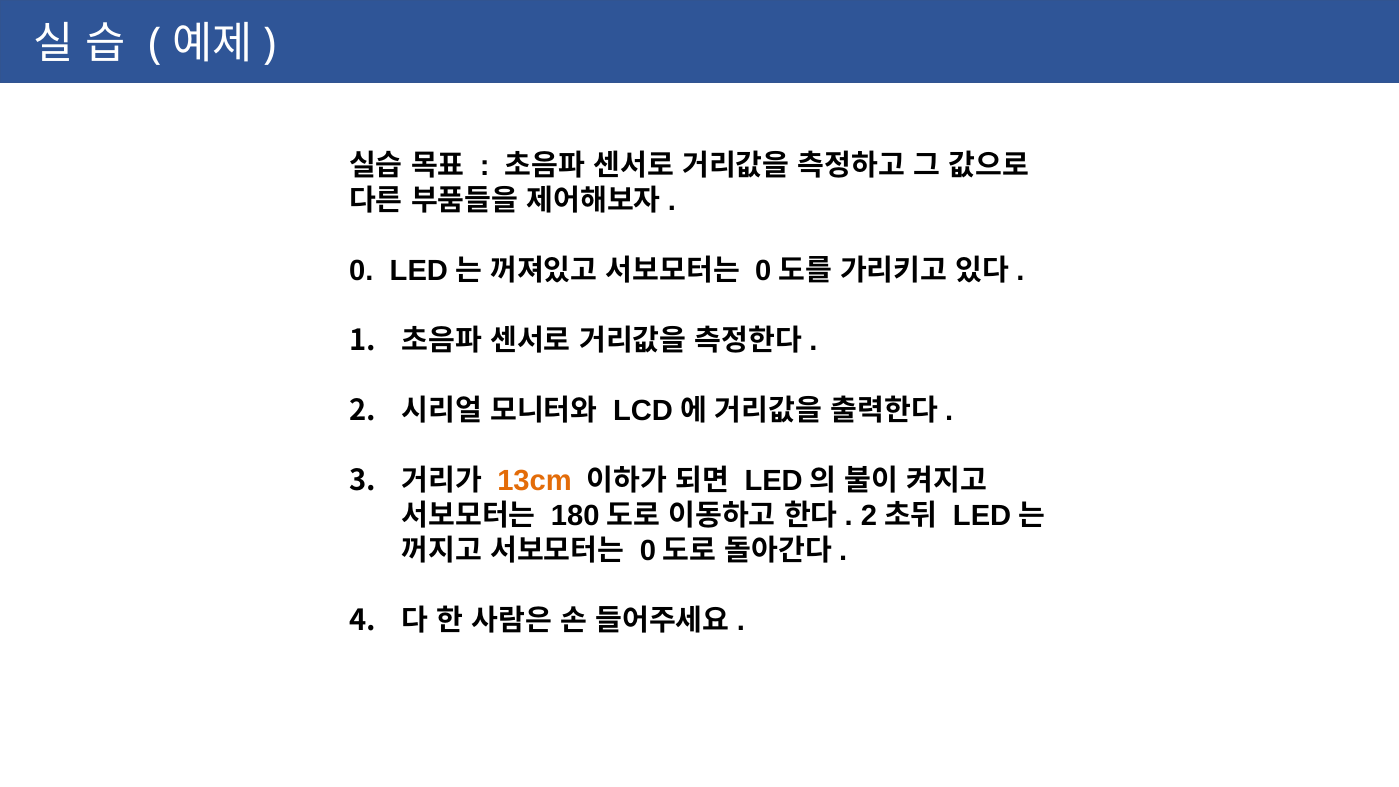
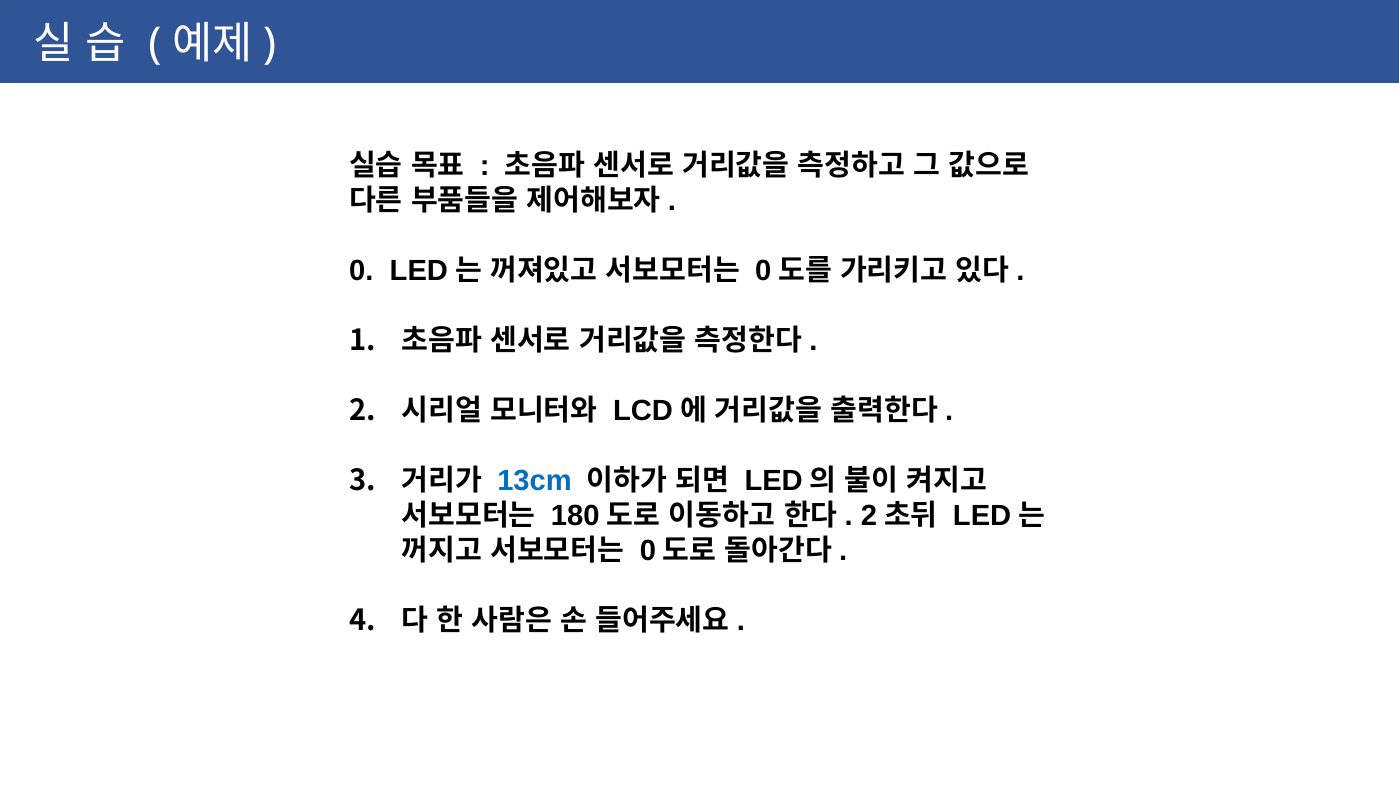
13cm colour: orange -> blue
